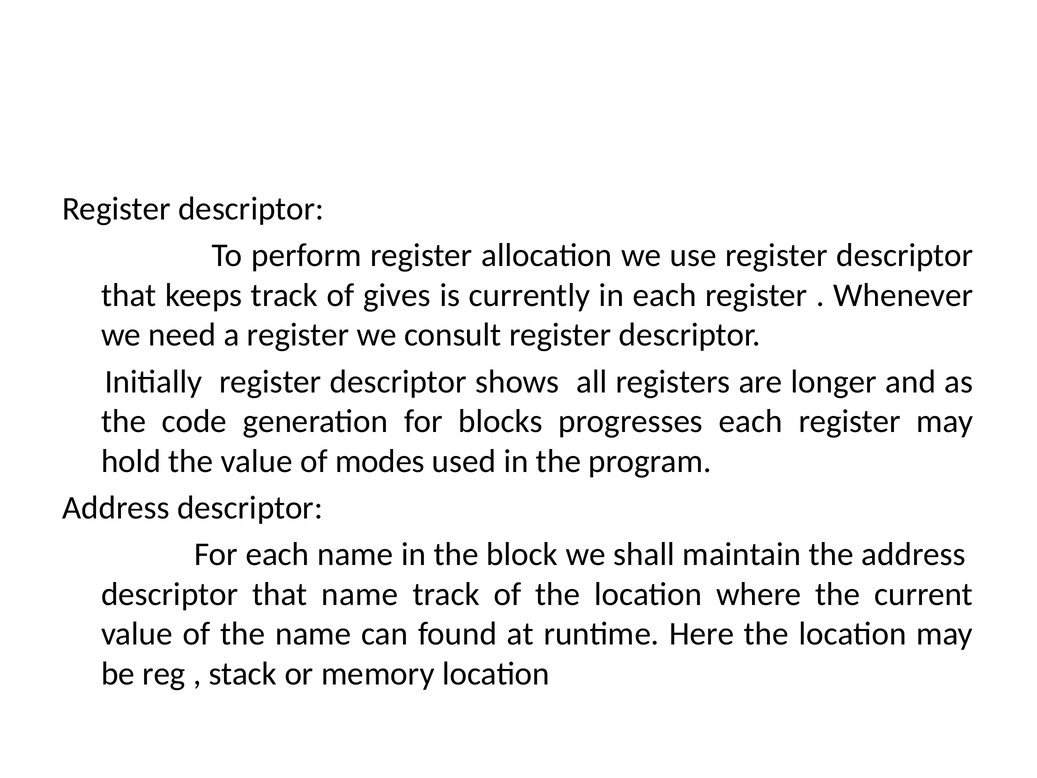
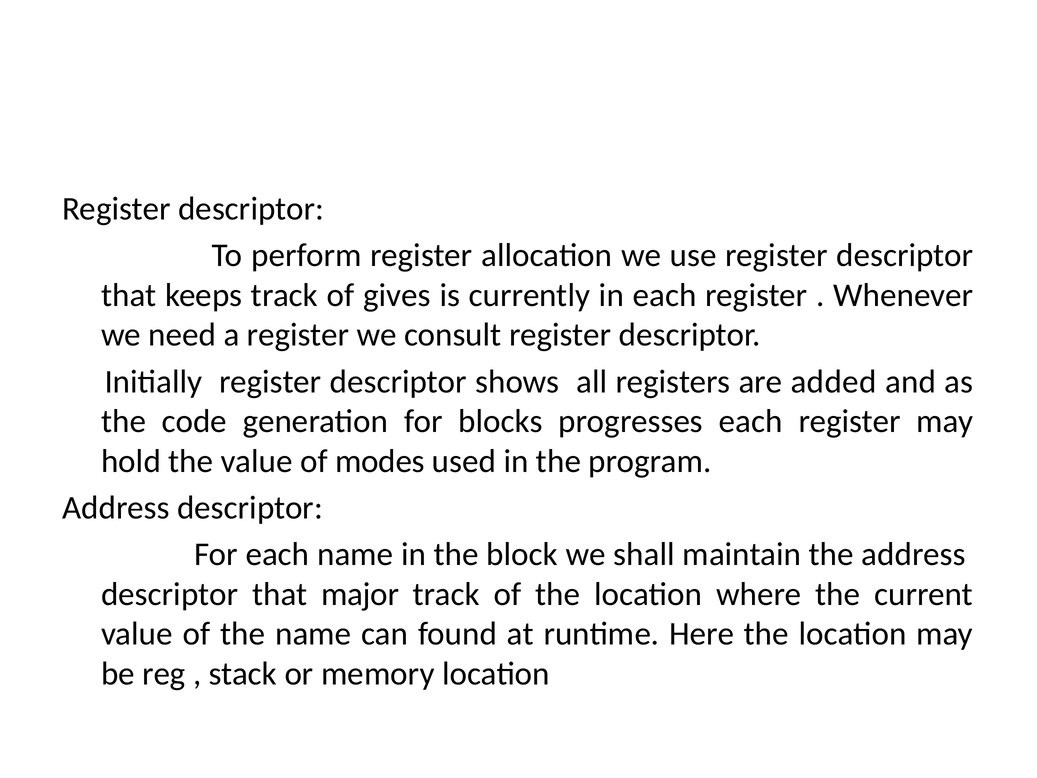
longer: longer -> added
that name: name -> major
